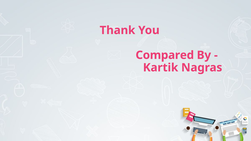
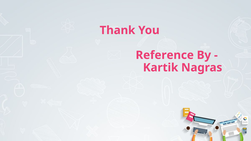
Compared: Compared -> Reference
